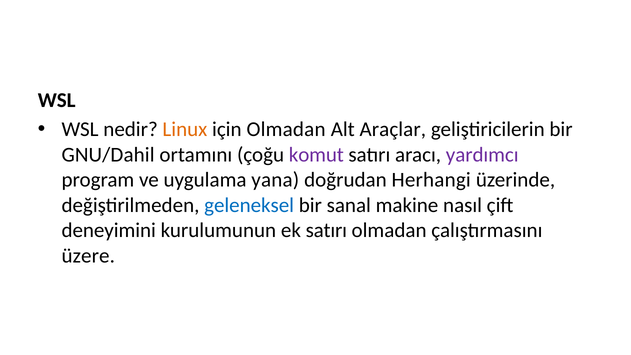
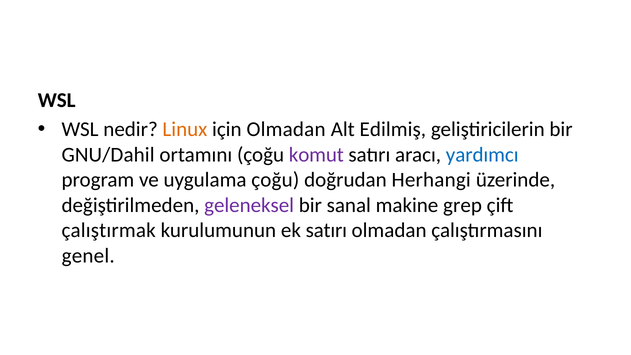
Araçlar: Araçlar -> Edilmiş
yardımcı colour: purple -> blue
uygulama yana: yana -> çoğu
geleneksel colour: blue -> purple
nasıl: nasıl -> grep
deneyimini: deneyimini -> çalıştırmak
üzere: üzere -> genel
